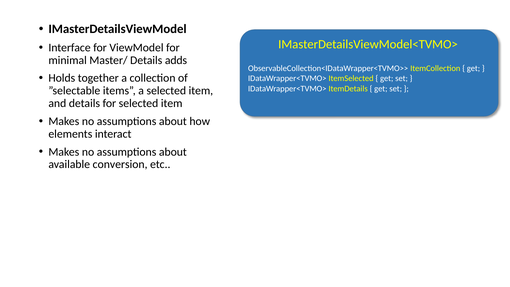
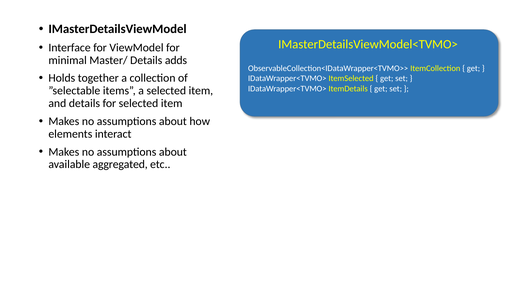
conversion: conversion -> aggregated
